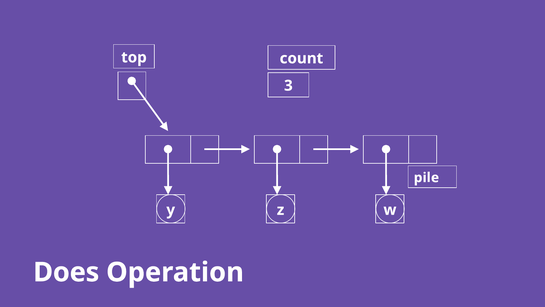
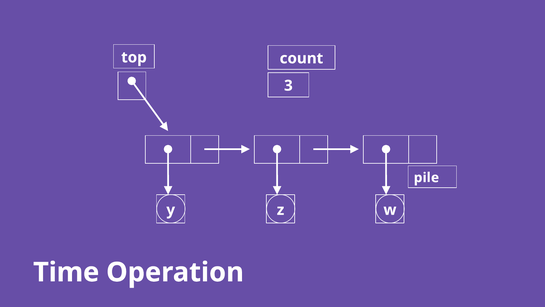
Does: Does -> Time
